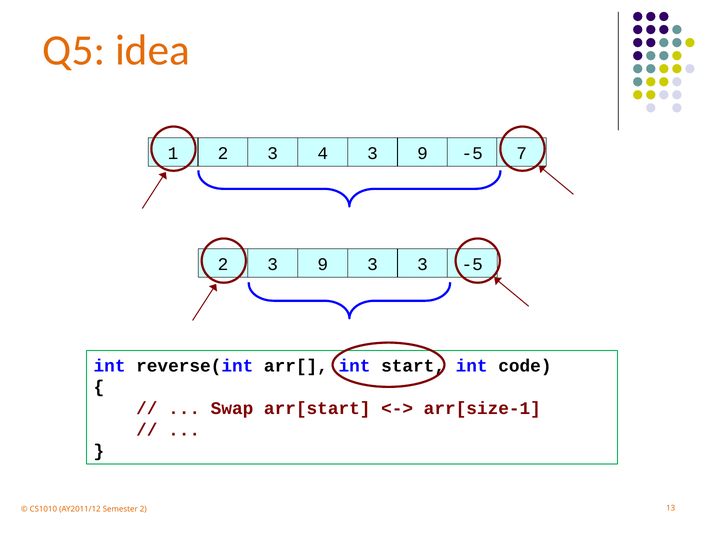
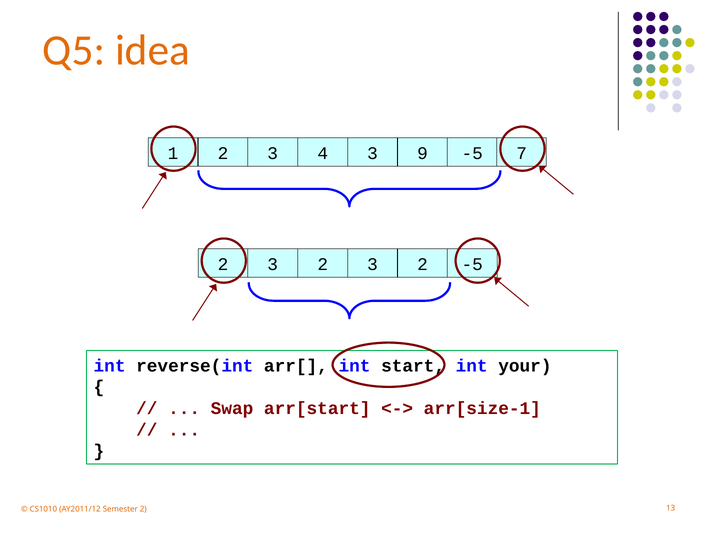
9 at (323, 264): 9 -> 2
3 at (422, 264): 3 -> 2
code: code -> your
